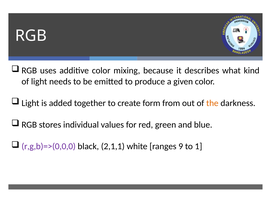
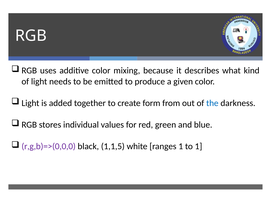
the colour: orange -> blue
2,1,1: 2,1,1 -> 1,1,5
ranges 9: 9 -> 1
